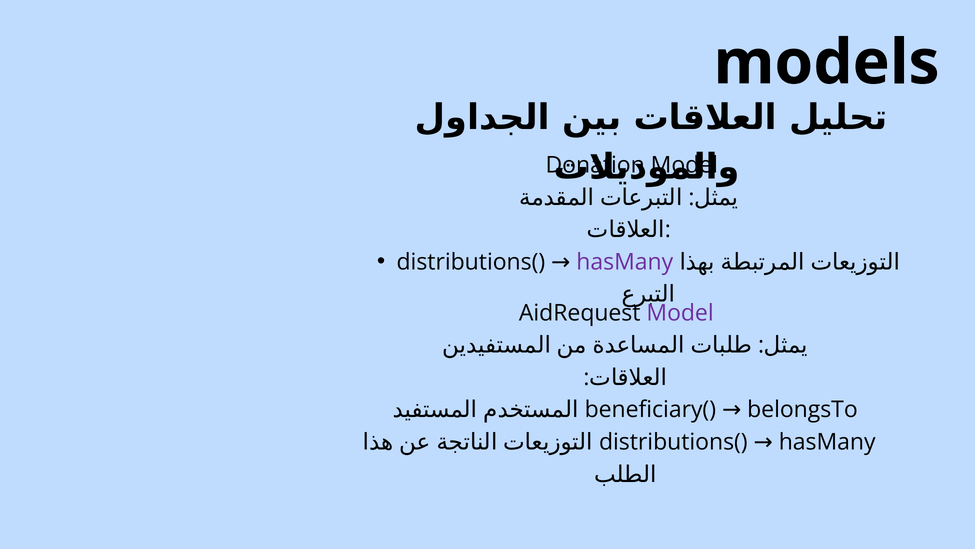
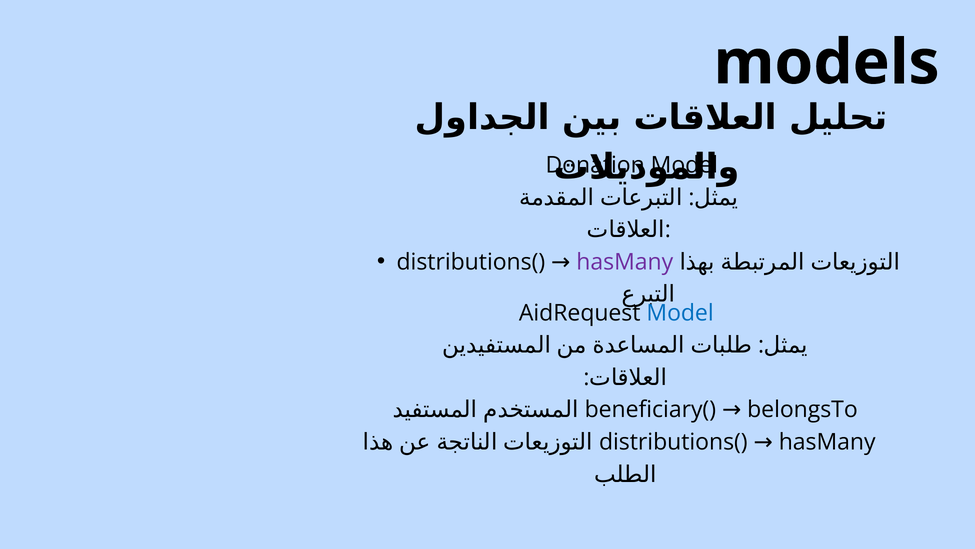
Model at (680, 313) colour: purple -> blue
